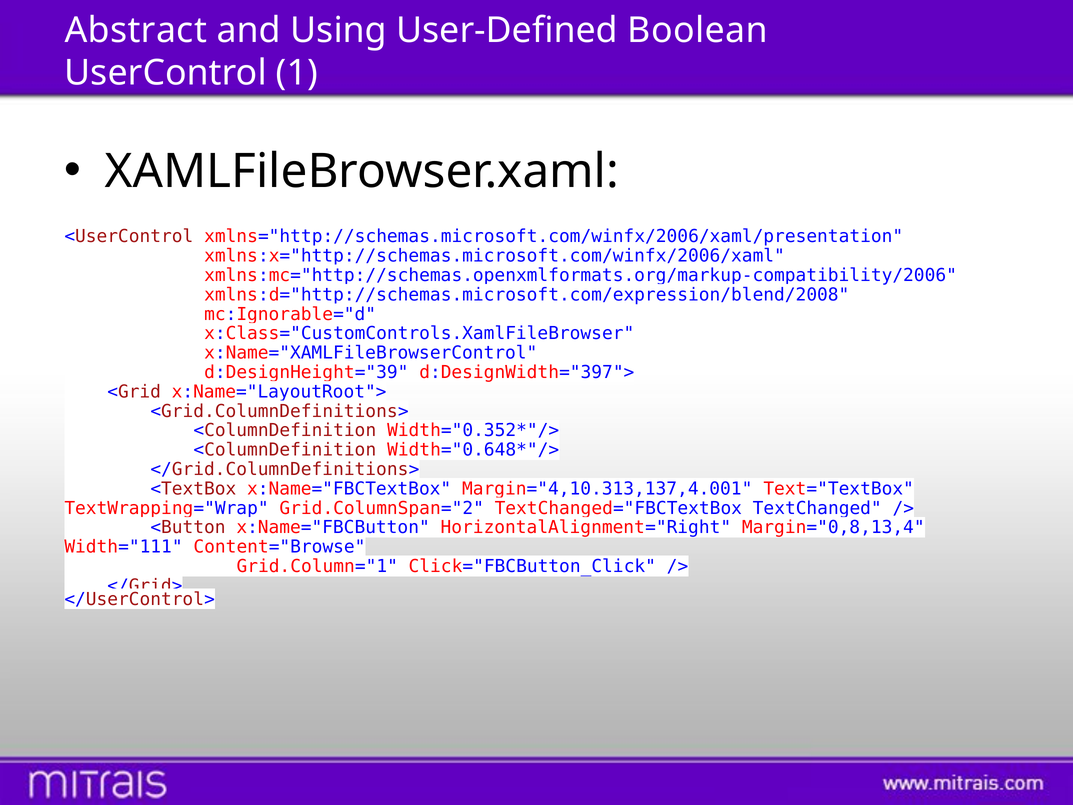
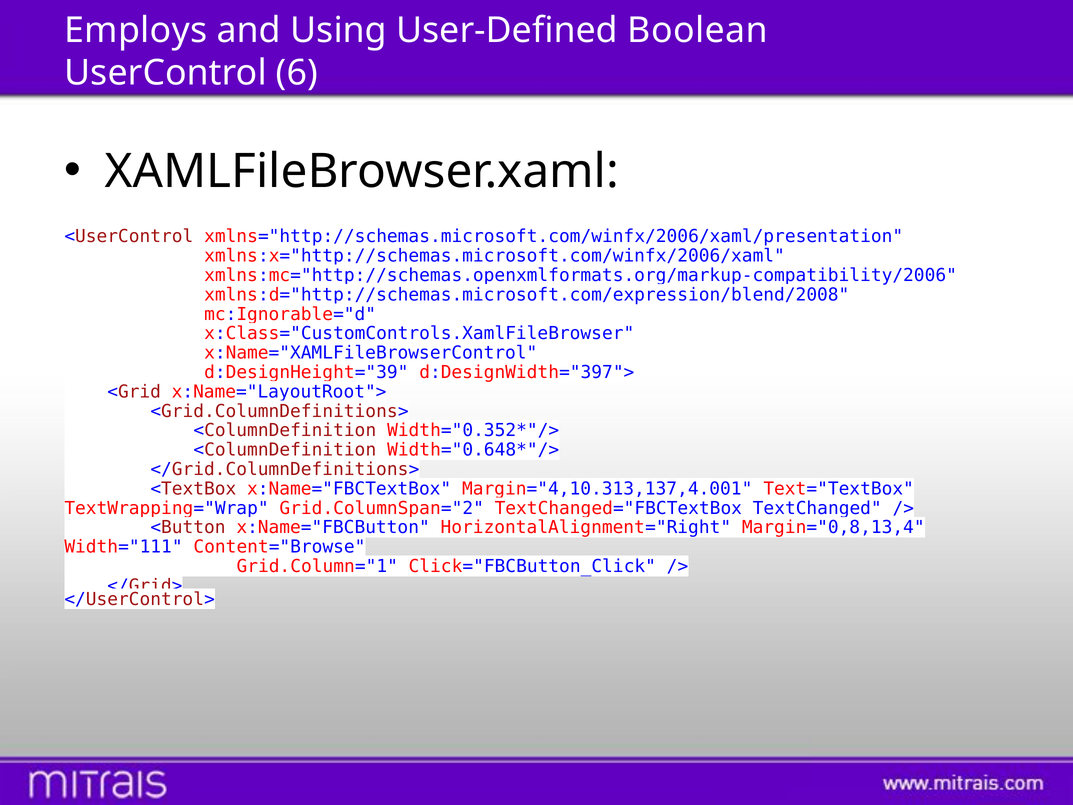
Abstract: Abstract -> Employs
1: 1 -> 6
